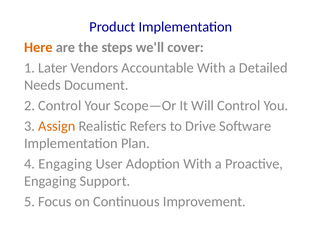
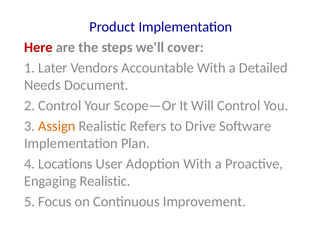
Here colour: orange -> red
4 Engaging: Engaging -> Locations
Engaging Support: Support -> Realistic
